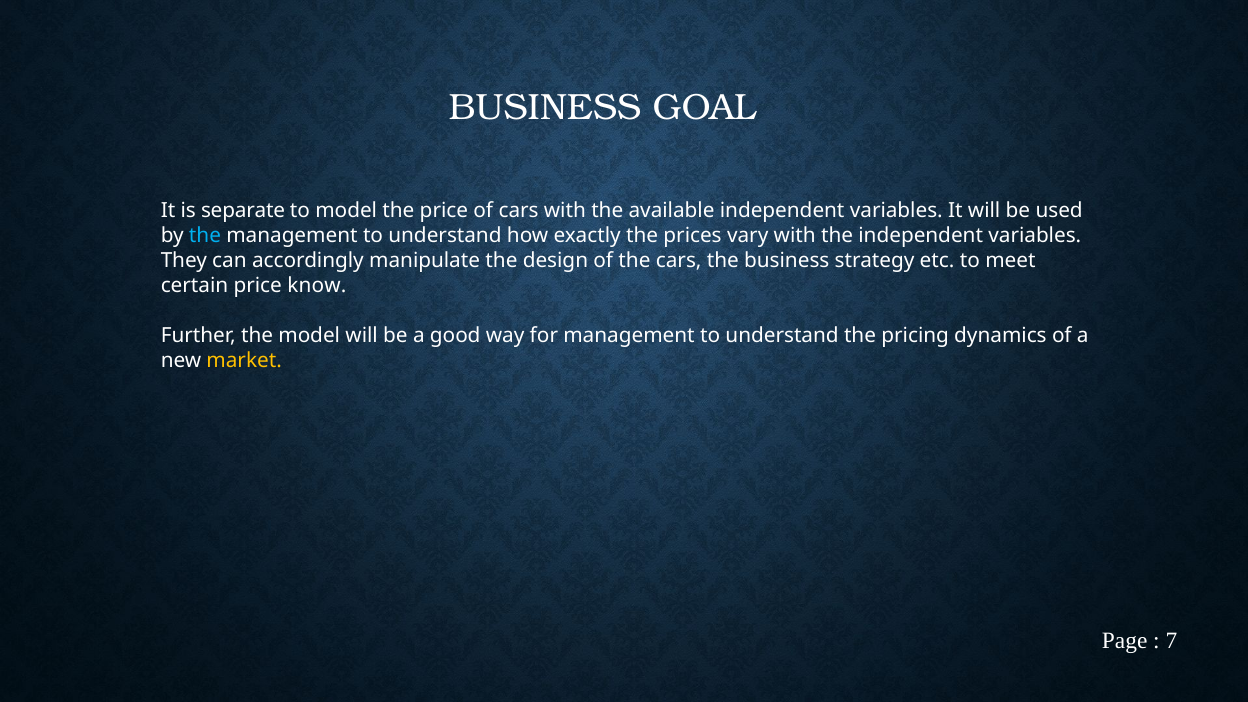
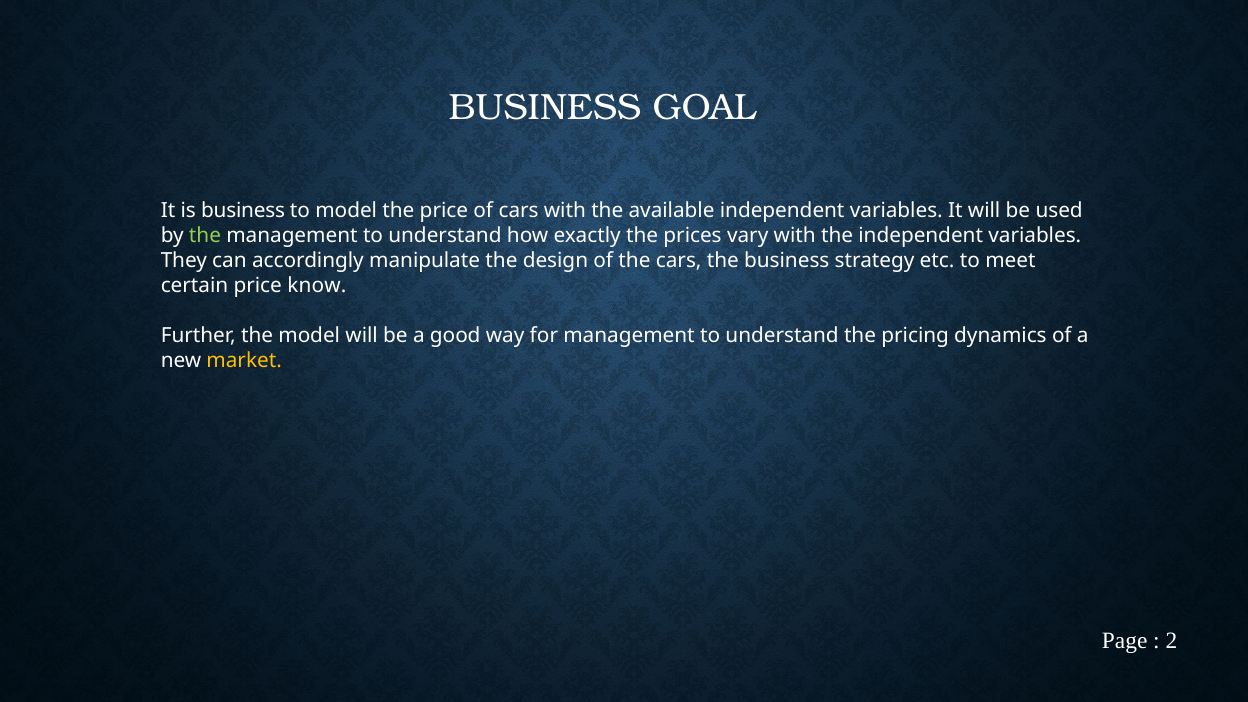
is separate: separate -> business
the at (205, 236) colour: light blue -> light green
7: 7 -> 2
